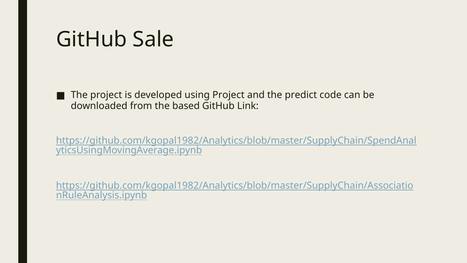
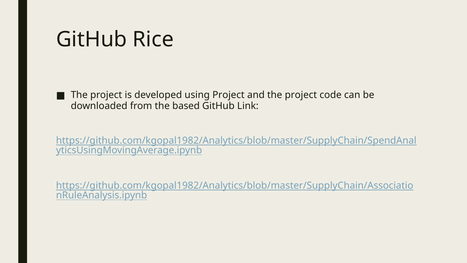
Sale: Sale -> Rice
and the predict: predict -> project
